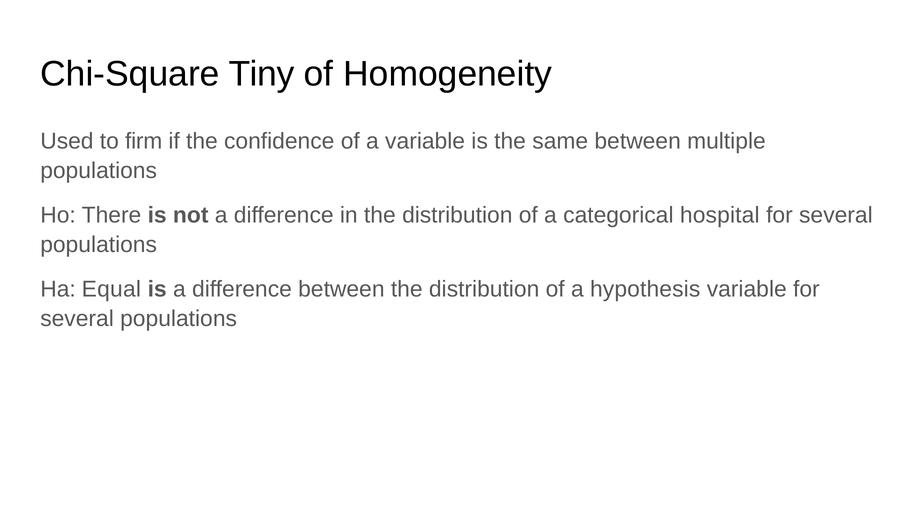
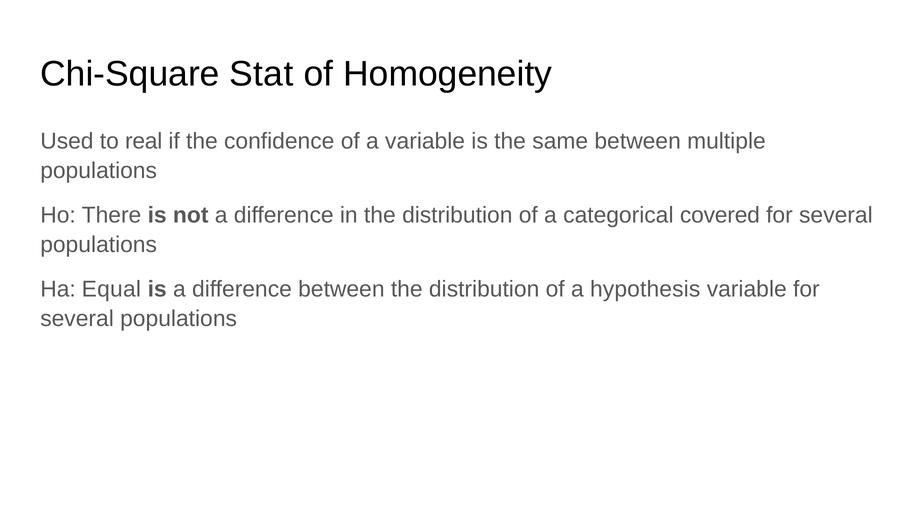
Tiny: Tiny -> Stat
firm: firm -> real
hospital: hospital -> covered
